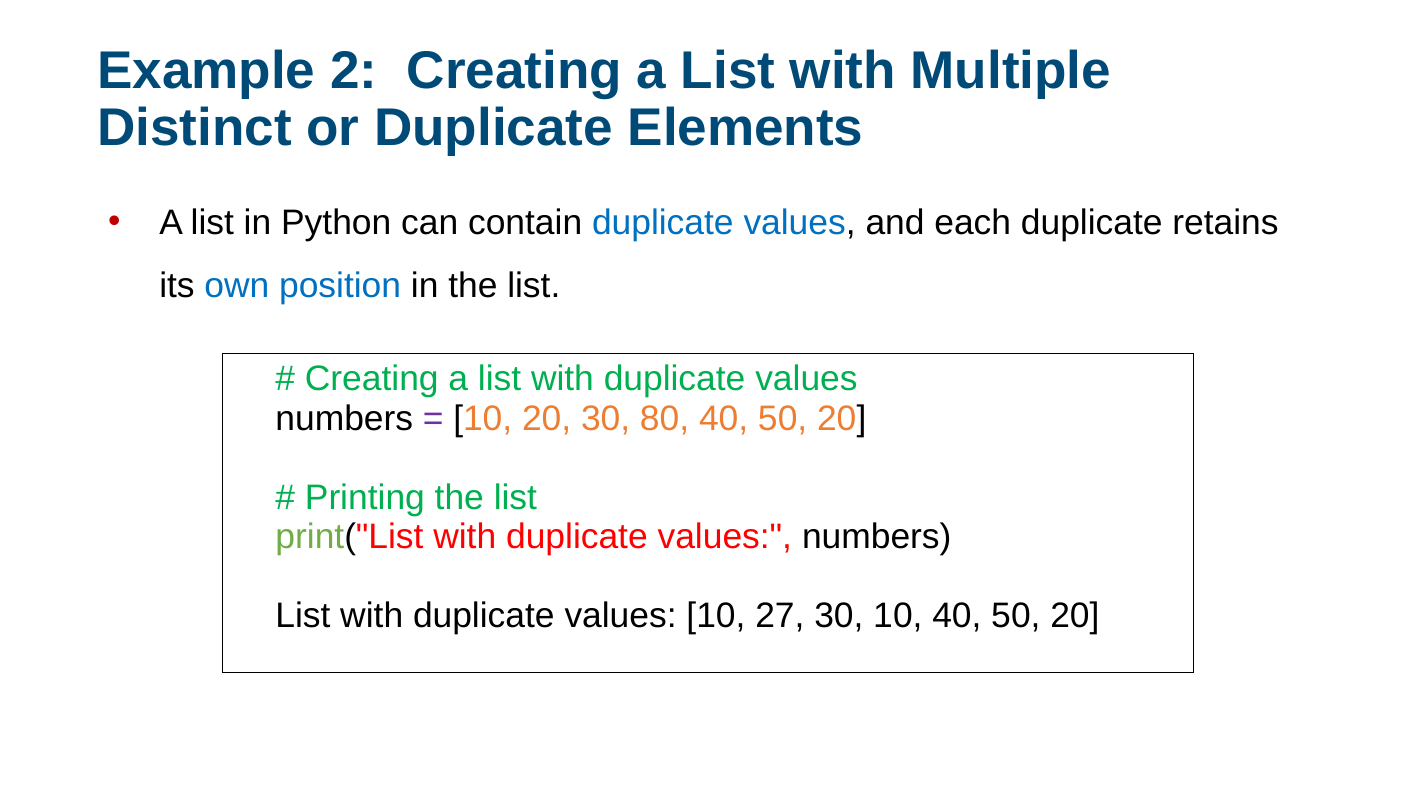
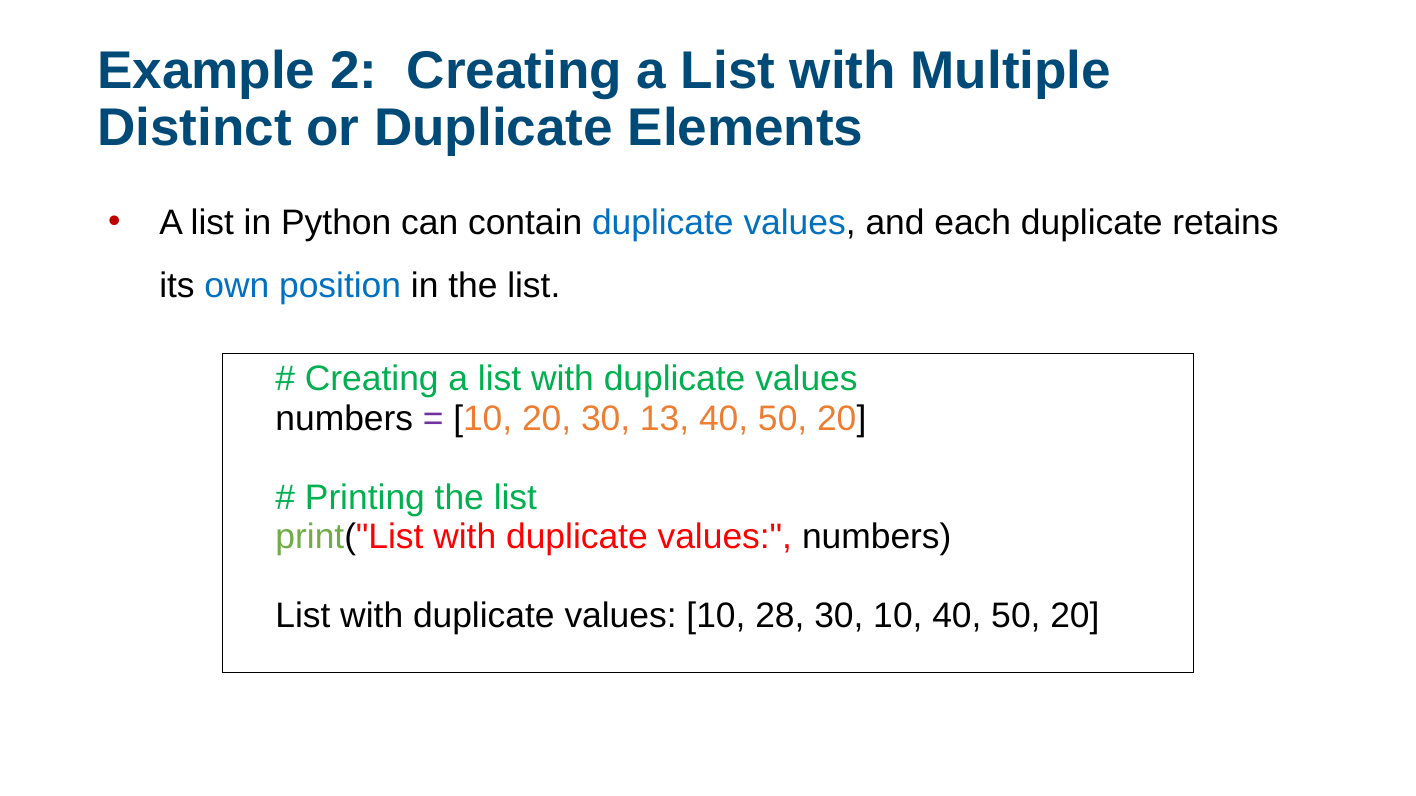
80: 80 -> 13
27: 27 -> 28
